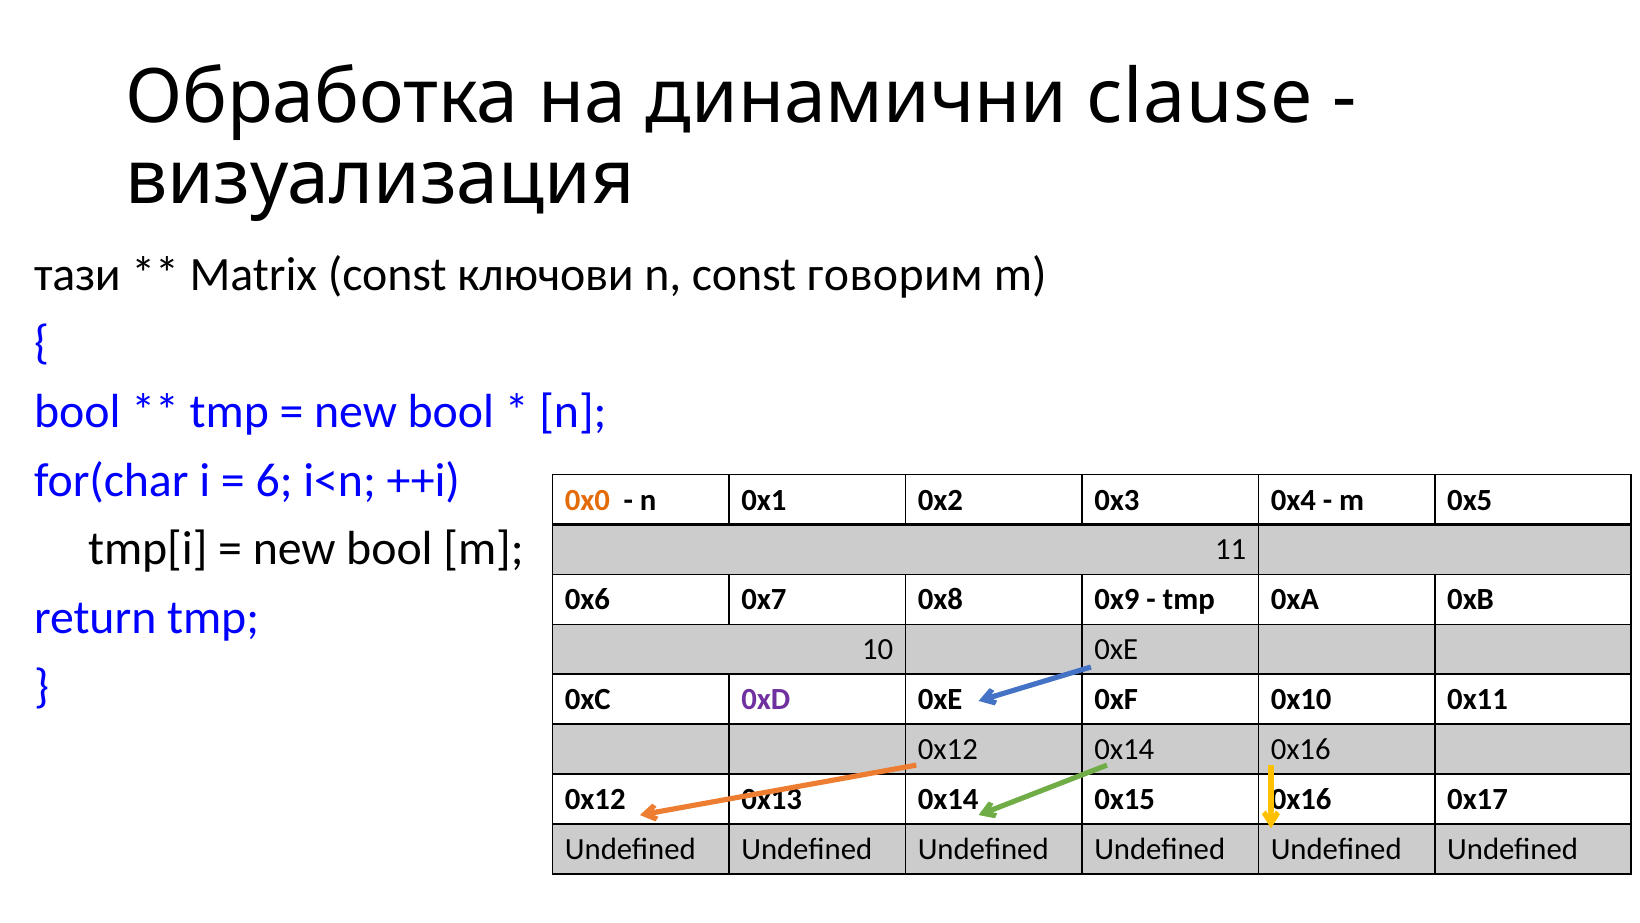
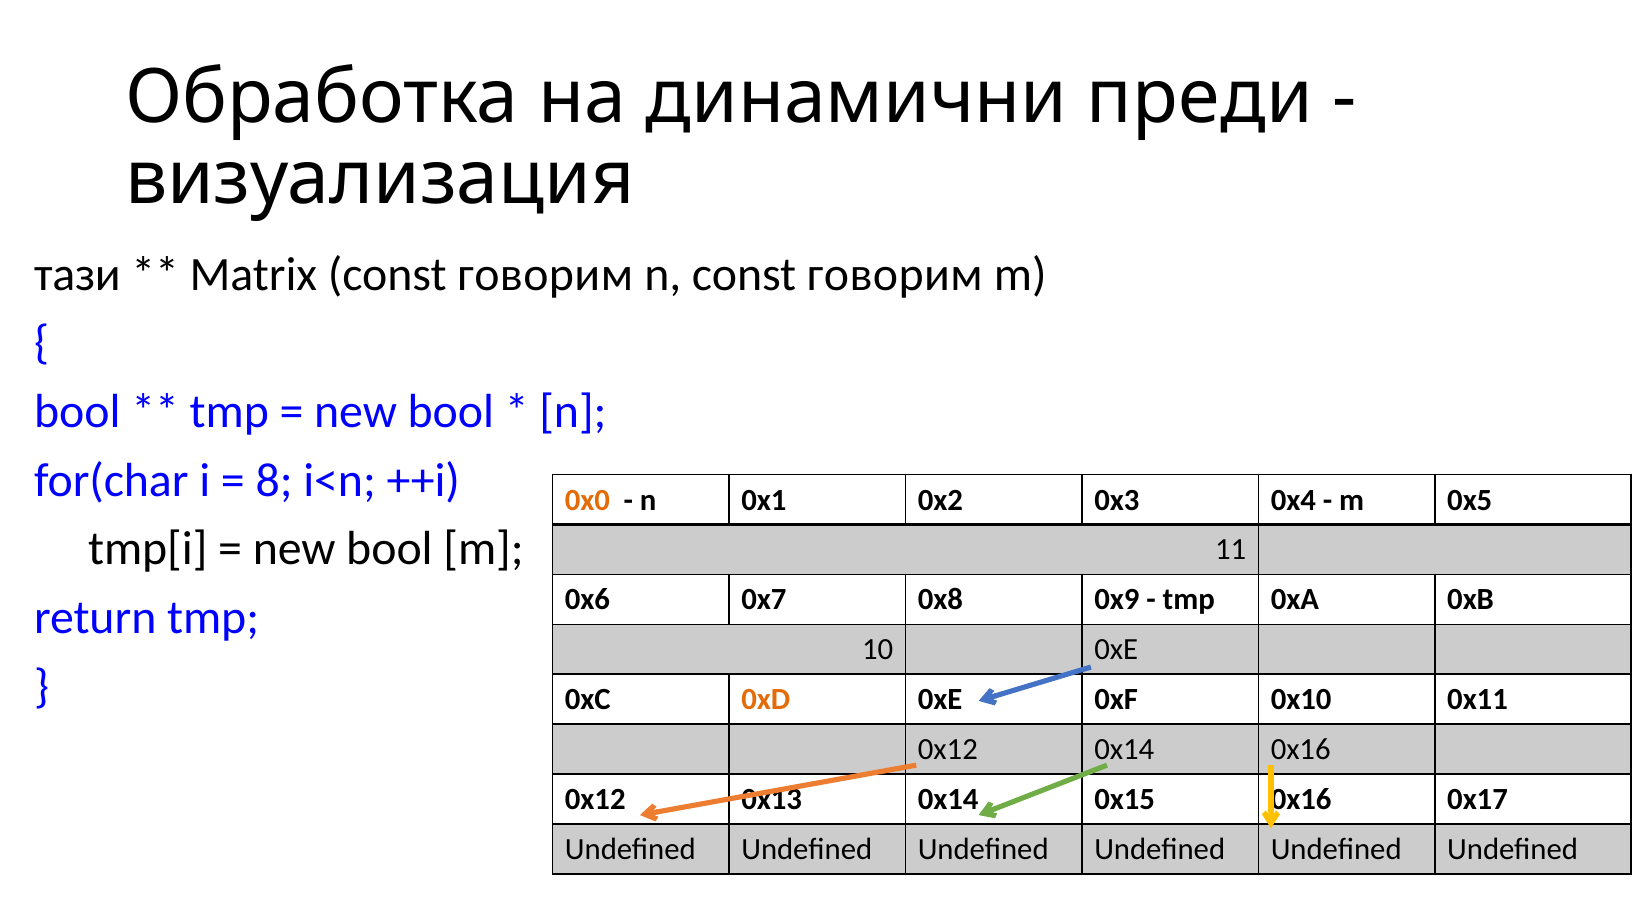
clause: clause -> преди
Matrix const ключови: ключови -> говорим
6: 6 -> 8
0xD colour: purple -> orange
